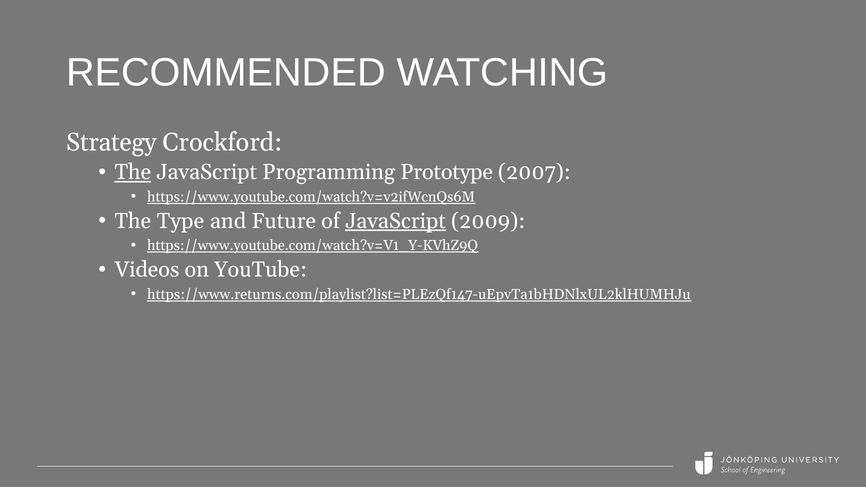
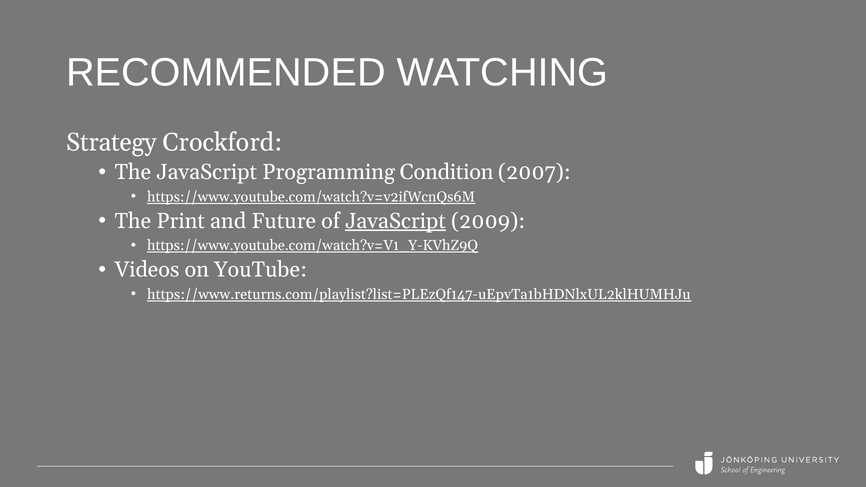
The at (133, 172) underline: present -> none
Prototype: Prototype -> Condition
Type: Type -> Print
